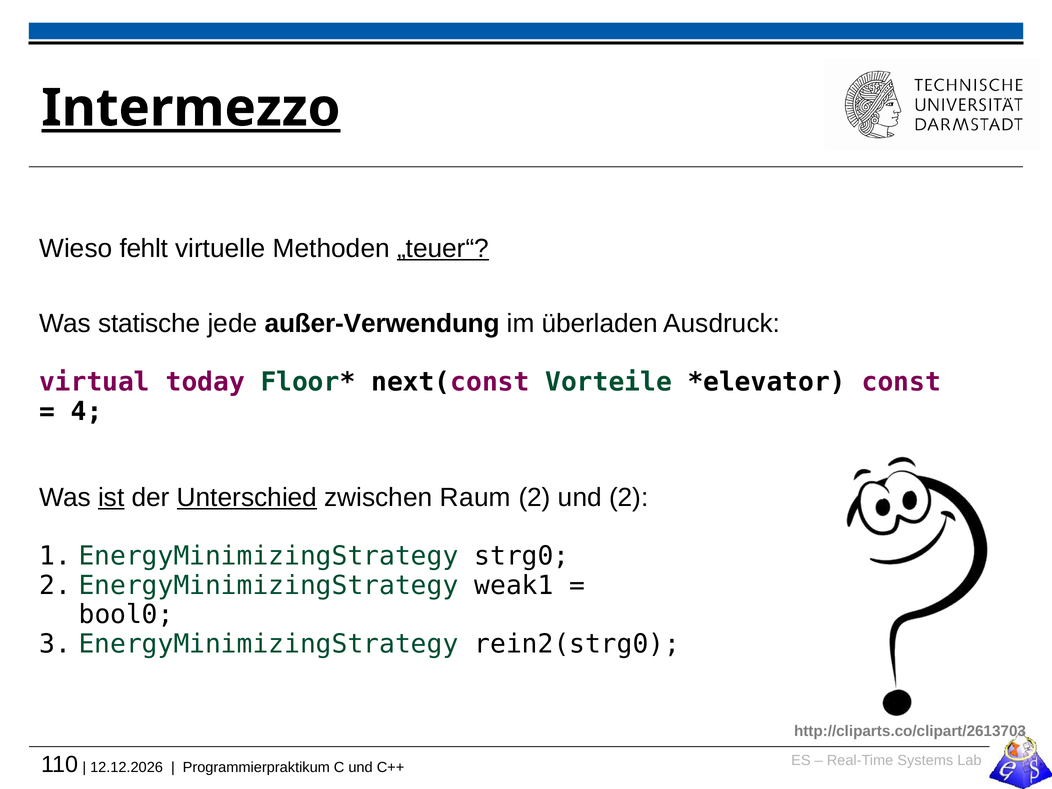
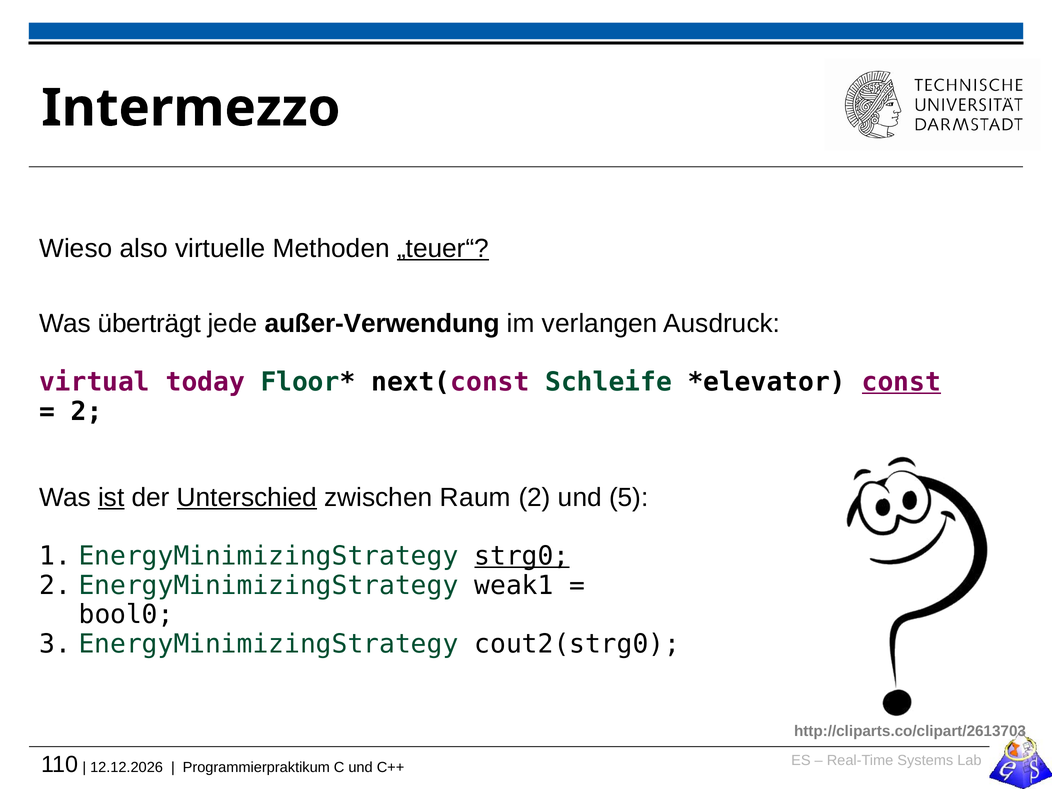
Intermezzo underline: present -> none
fehlt: fehlt -> also
statische: statische -> überträgt
überladen: überladen -> verlangen
Vorteile: Vorteile -> Schleife
const underline: none -> present
4 at (87, 411): 4 -> 2
und 2: 2 -> 5
strg0 underline: none -> present
rein2(strg0: rein2(strg0 -> cout2(strg0
